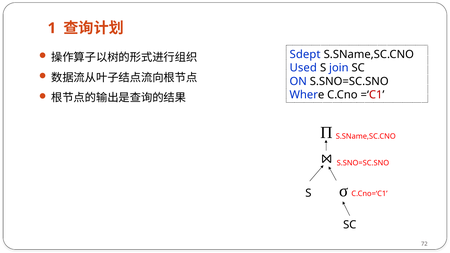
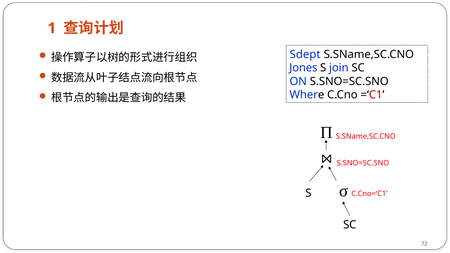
Used: Used -> Jones
